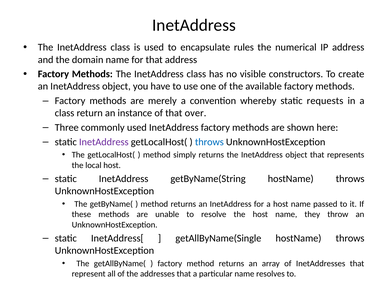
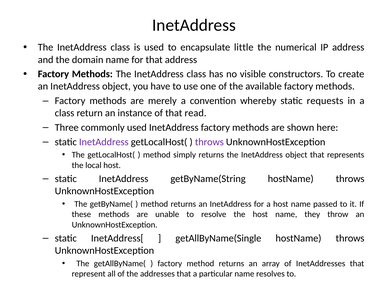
rules: rules -> little
over: over -> read
throws at (209, 142) colour: blue -> purple
